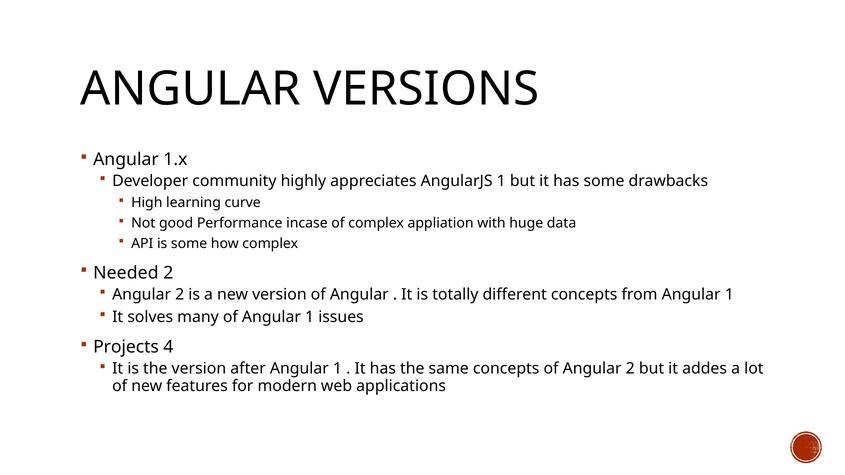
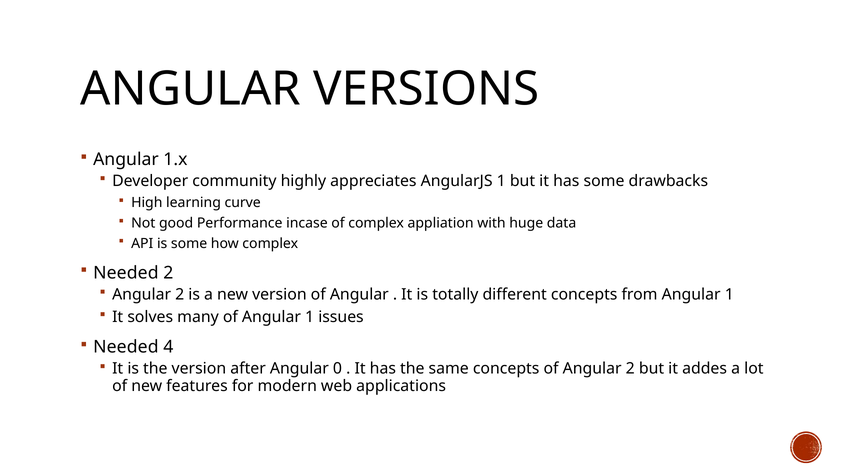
Projects at (126, 347): Projects -> Needed
after Angular 1: 1 -> 0
